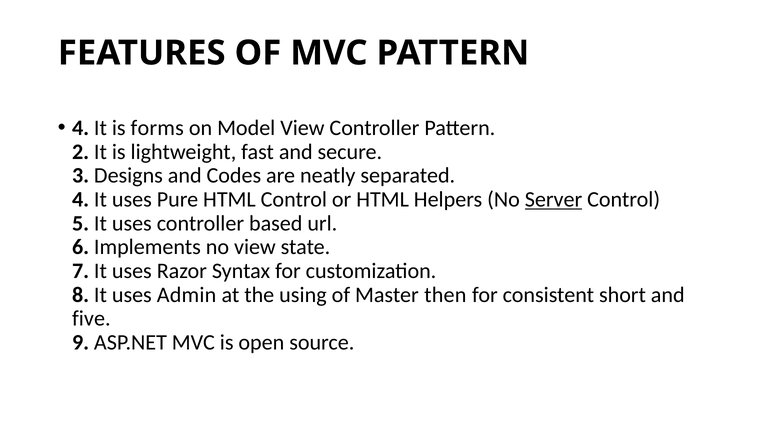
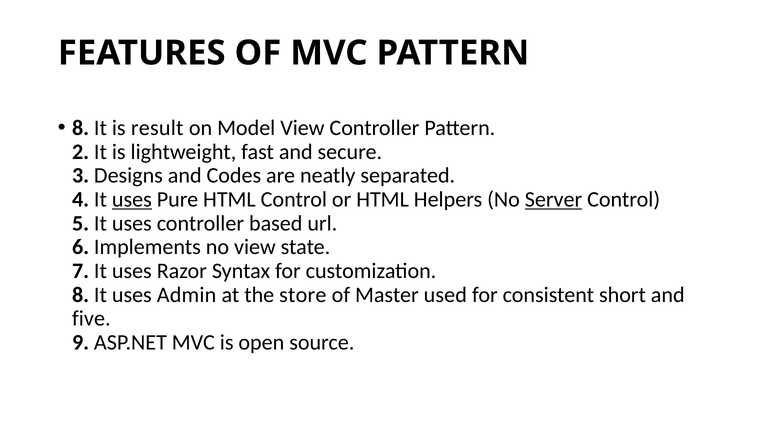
4 at (81, 128): 4 -> 8
forms: forms -> result
uses at (132, 200) underline: none -> present
using: using -> store
then: then -> used
